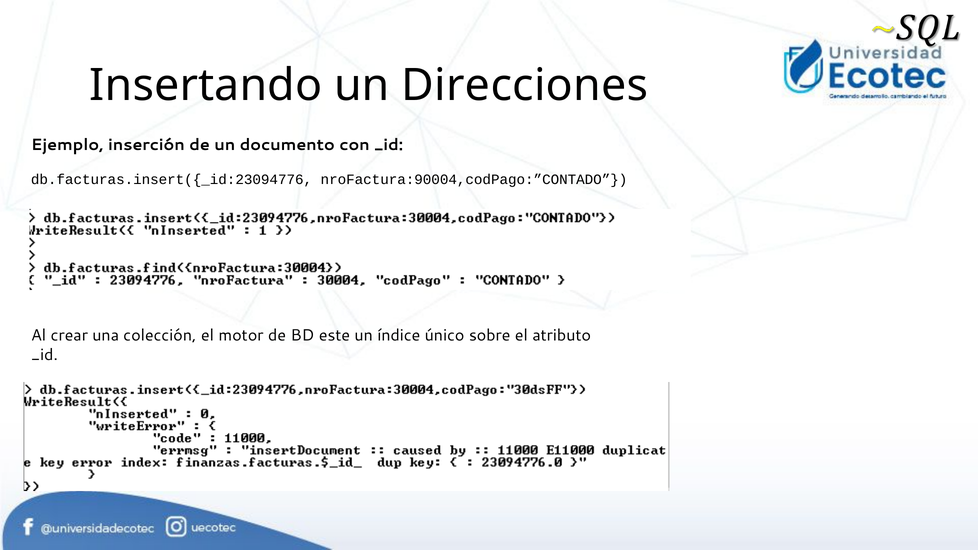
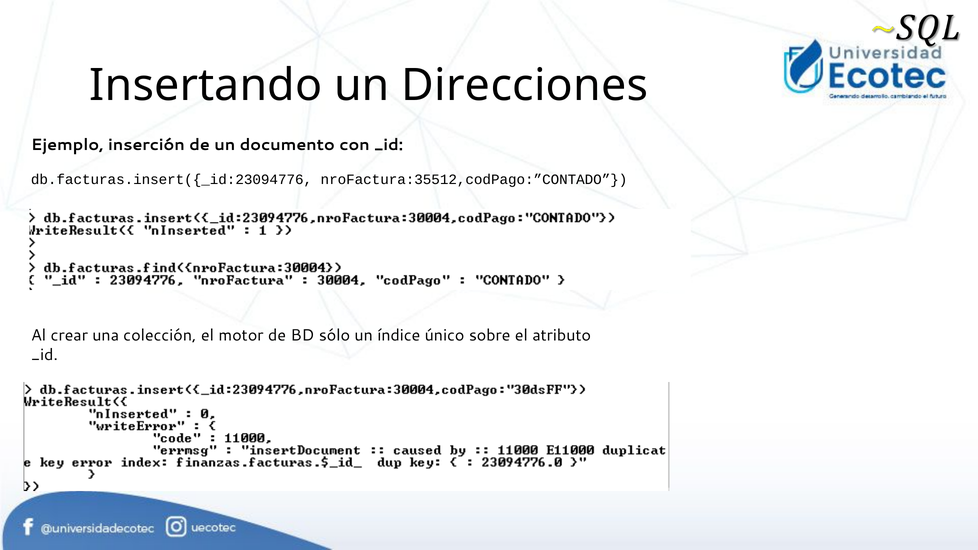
nroFactura:90004,codPago:”CONTADO: nroFactura:90004,codPago:”CONTADO -> nroFactura:35512,codPago:”CONTADO
este: este -> sólo
